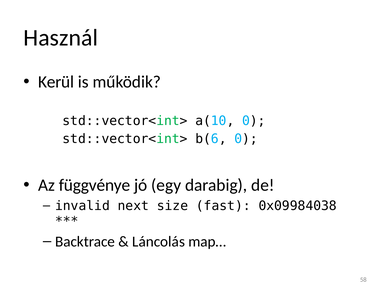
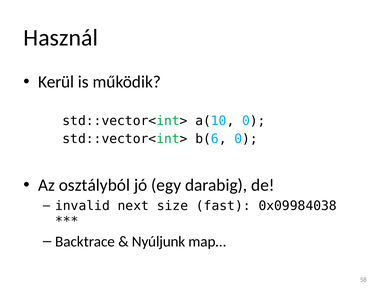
függvénye: függvénye -> osztályból
Láncolás: Láncolás -> Nyúljunk
